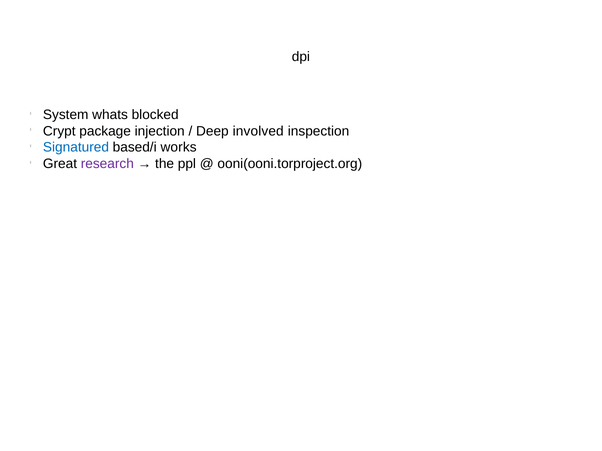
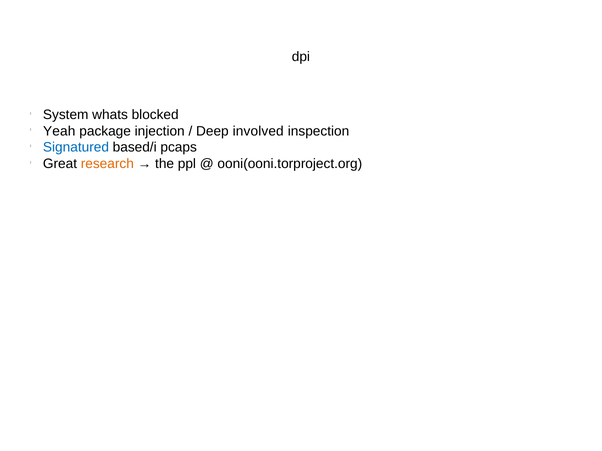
Crypt: Crypt -> Yeah
works: works -> pcaps
research colour: purple -> orange
